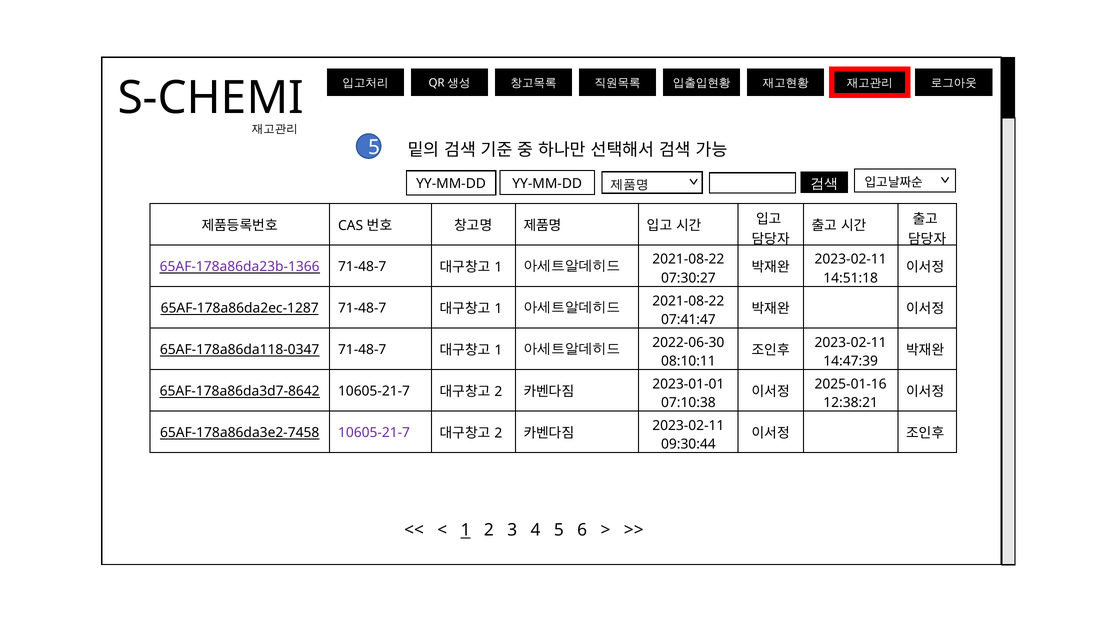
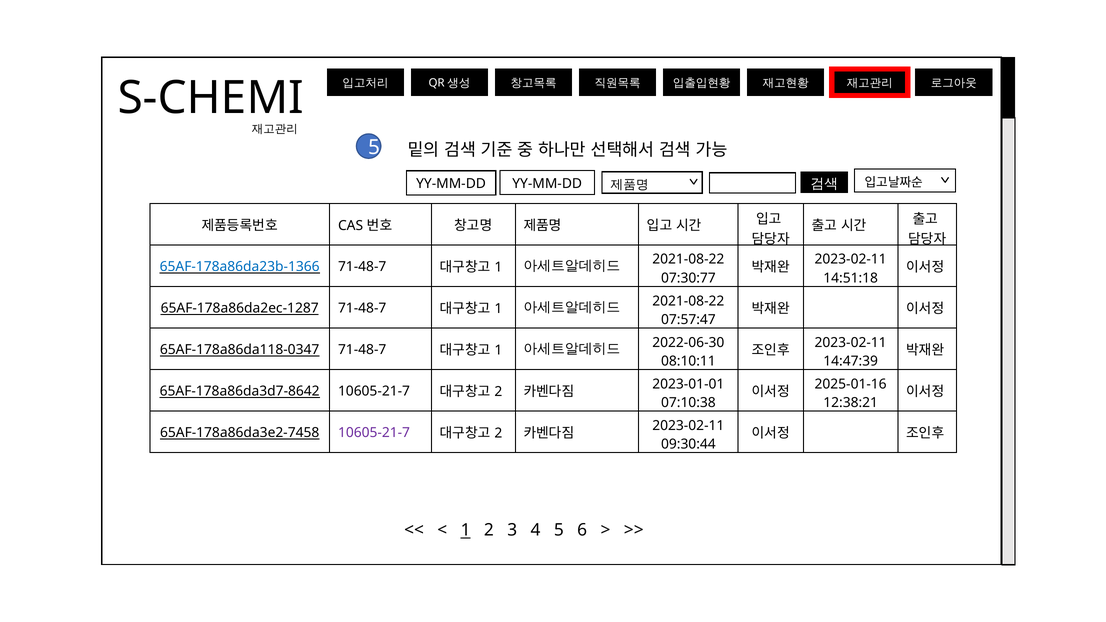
65AF-178a86da23b-1366 colour: purple -> blue
07:30:27: 07:30:27 -> 07:30:77
07:41:47: 07:41:47 -> 07:57:47
